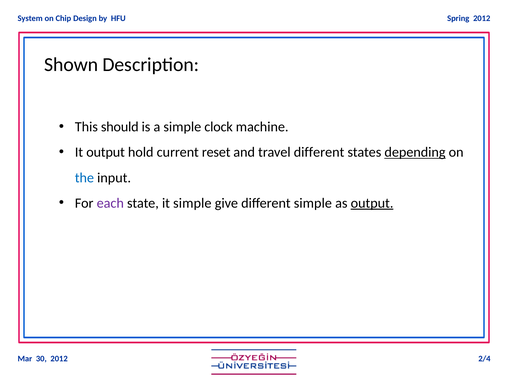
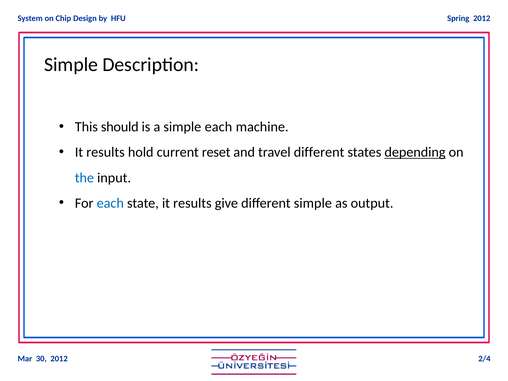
Shown at (71, 65): Shown -> Simple
simple clock: clock -> each
output at (106, 152): output -> results
each at (110, 203) colour: purple -> blue
state it simple: simple -> results
output at (372, 203) underline: present -> none
